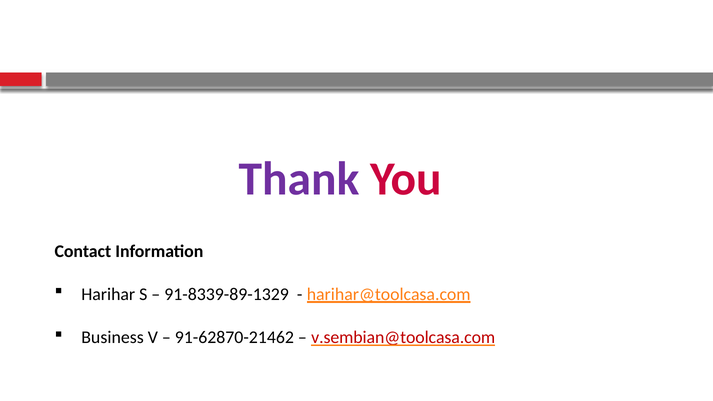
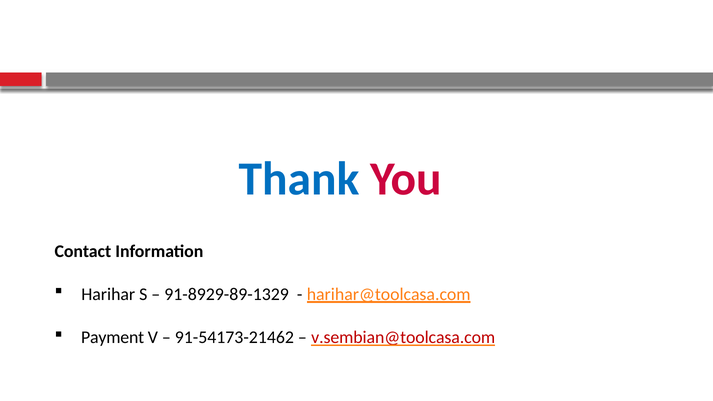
Thank colour: purple -> blue
91-8339-89-1329: 91-8339-89-1329 -> 91-8929-89-1329
Business: Business -> Payment
91-62870-21462: 91-62870-21462 -> 91-54173-21462
